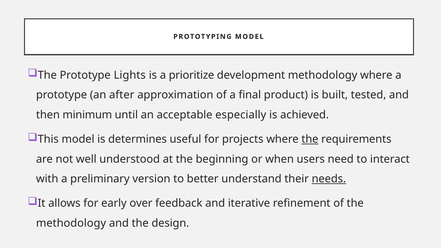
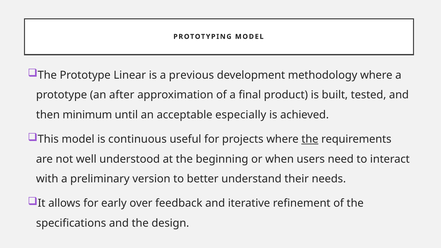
Lights: Lights -> Linear
prioritize: prioritize -> previous
determines: determines -> continuous
needs underline: present -> none
methodology at (71, 223): methodology -> specifications
